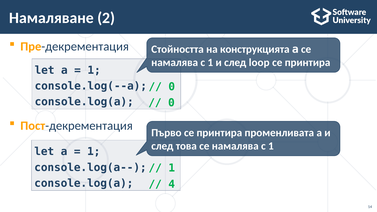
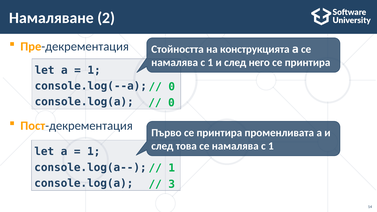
loop: loop -> него
4: 4 -> 3
